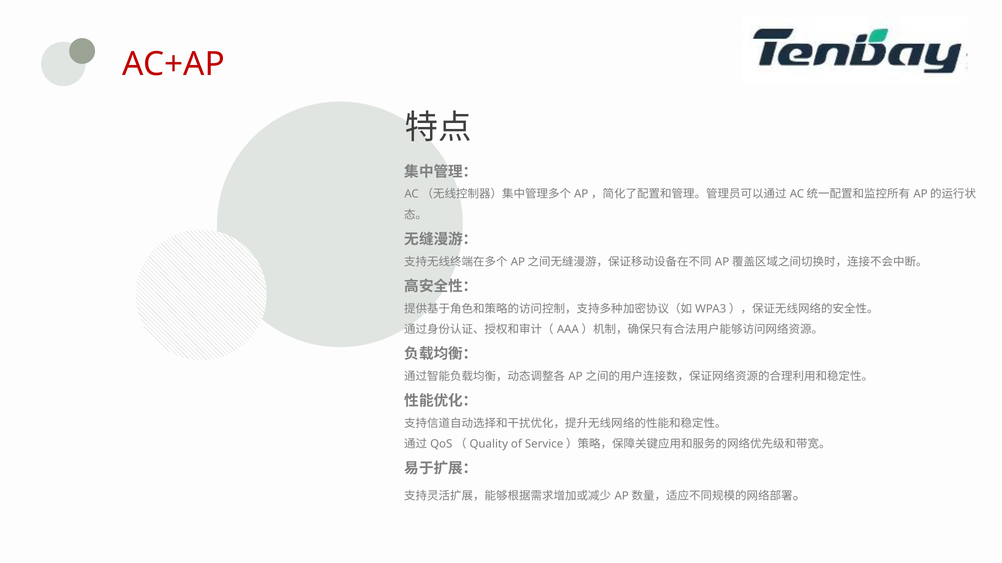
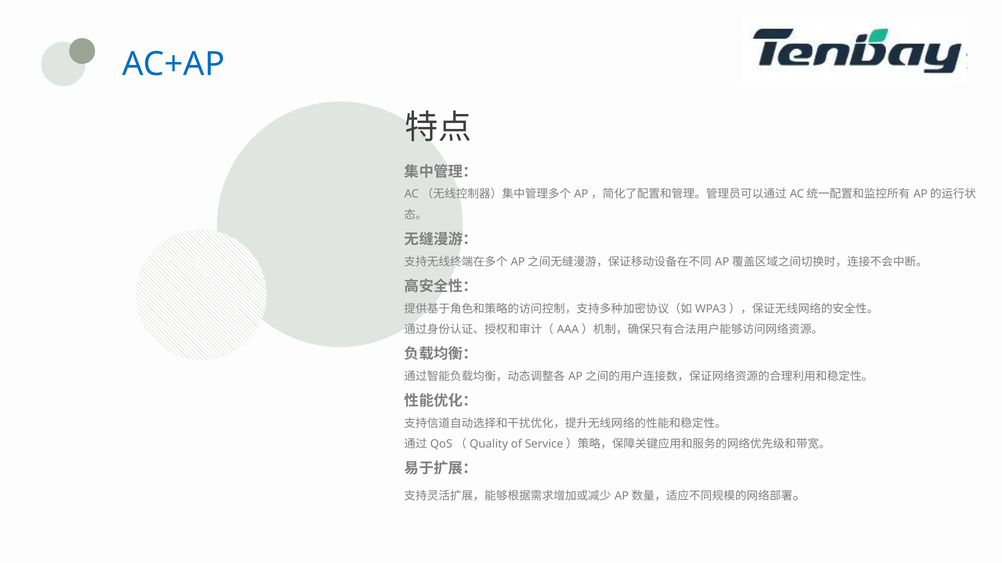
AC+AP colour: red -> blue
